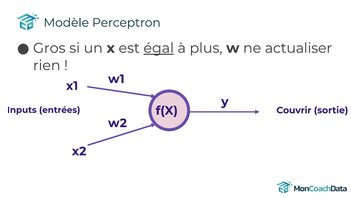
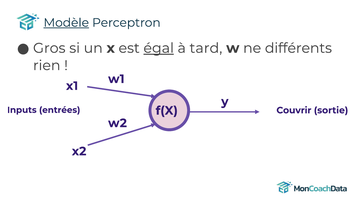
Modèle underline: none -> present
plus: plus -> tard
actualiser: actualiser -> différents
